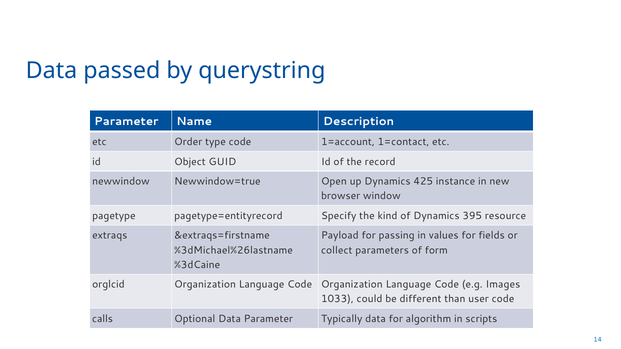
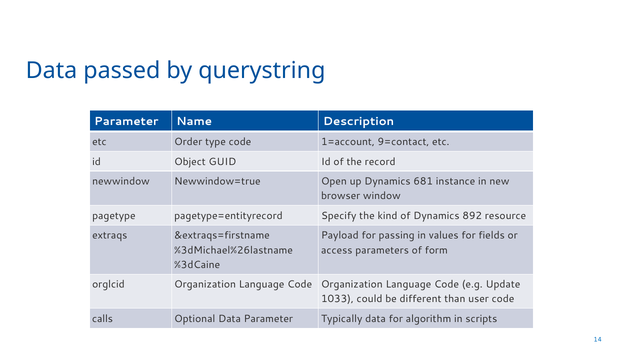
1=contact: 1=contact -> 9=contact
425: 425 -> 681
395: 395 -> 892
collect: collect -> access
Images: Images -> Update
